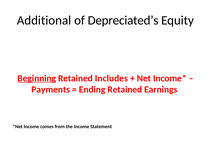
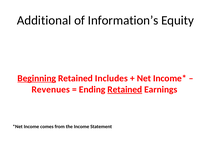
Depreciated’s: Depreciated’s -> Information’s
Payments: Payments -> Revenues
Retained at (125, 90) underline: none -> present
